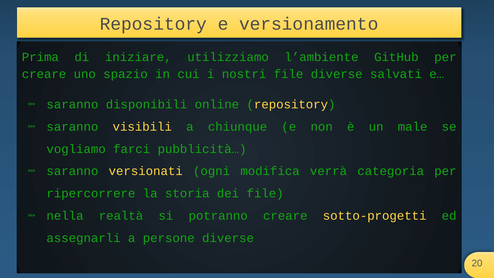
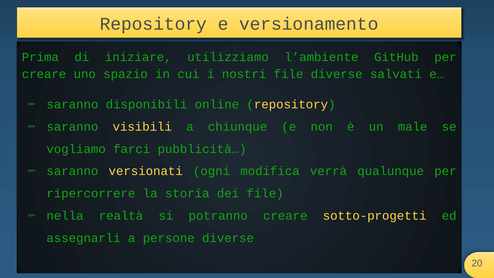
categoria: categoria -> qualunque
